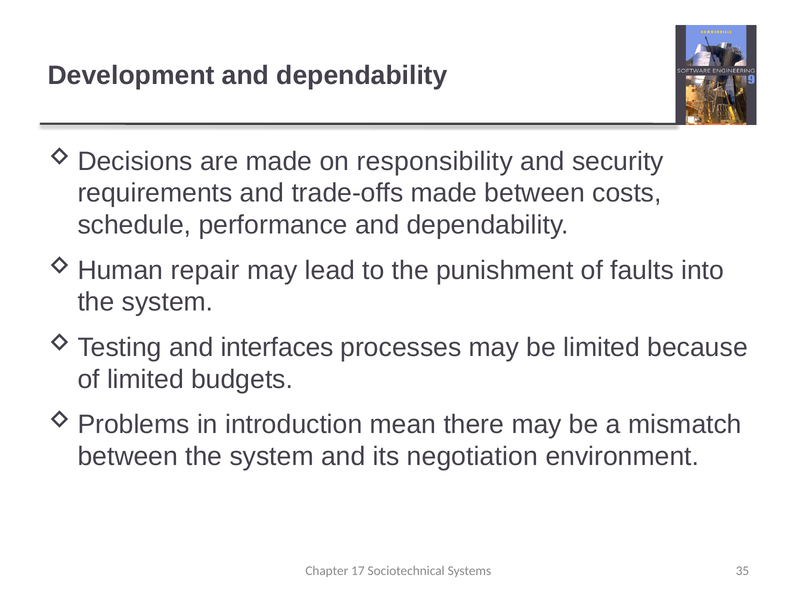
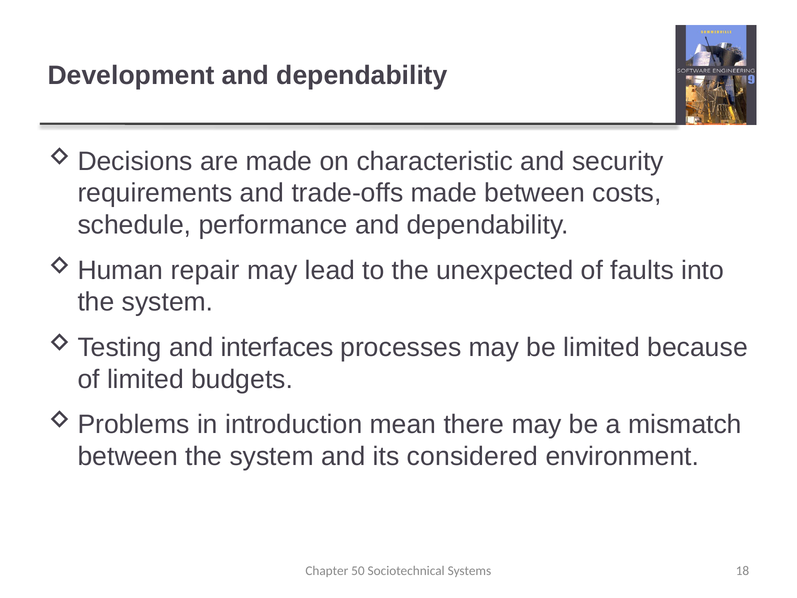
responsibility: responsibility -> characteristic
punishment: punishment -> unexpected
negotiation: negotiation -> considered
17: 17 -> 50
35: 35 -> 18
